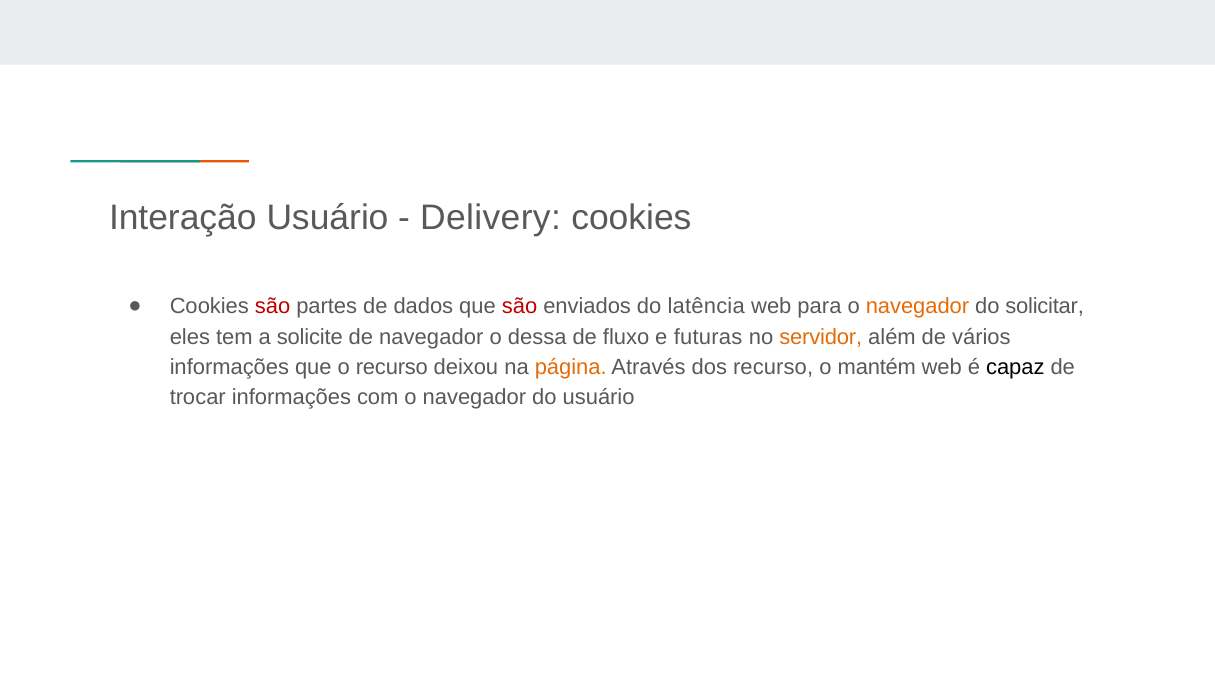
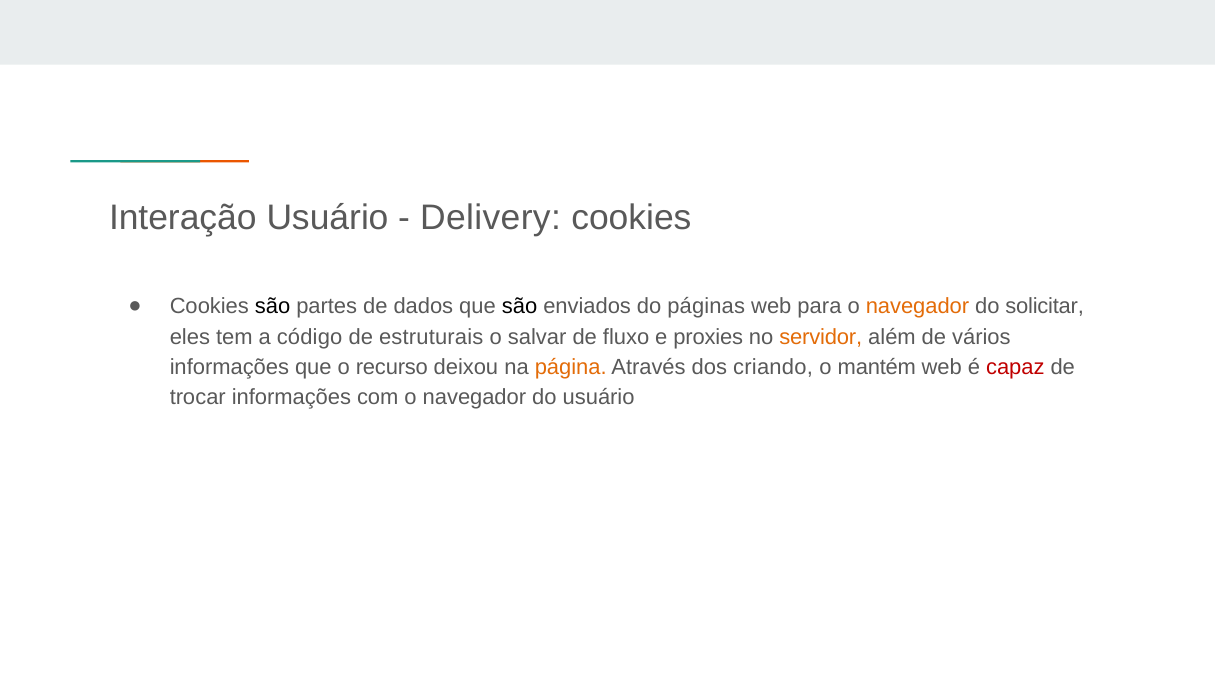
são at (273, 307) colour: red -> black
são at (520, 307) colour: red -> black
latência: latência -> páginas
solicite: solicite -> código
de navegador: navegador -> estruturais
dessa: dessa -> salvar
futuras: futuras -> proxies
dos recurso: recurso -> criando
capaz colour: black -> red
